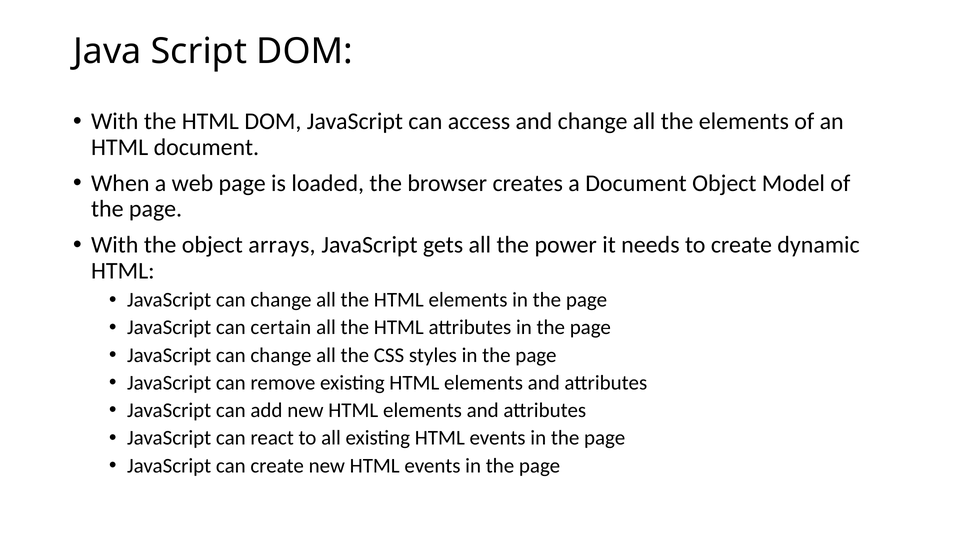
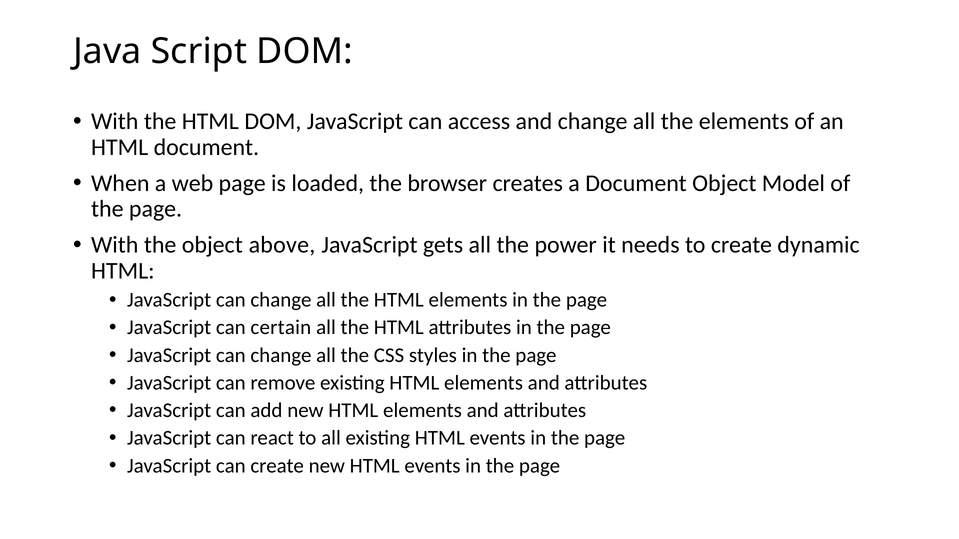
arrays: arrays -> above
